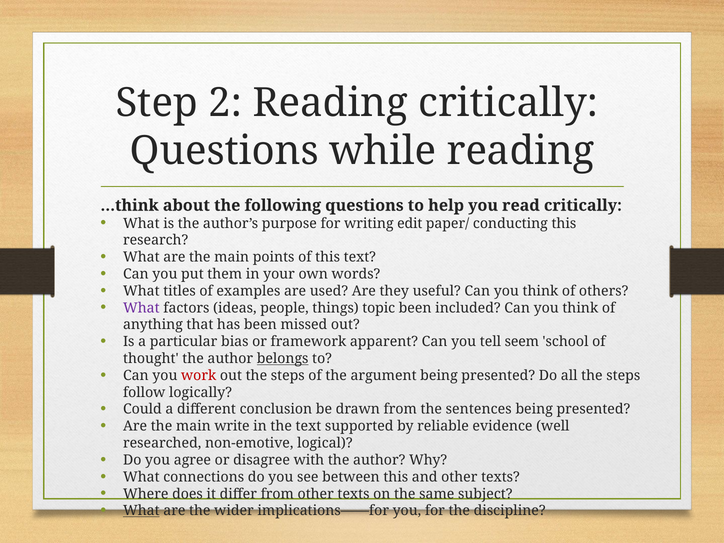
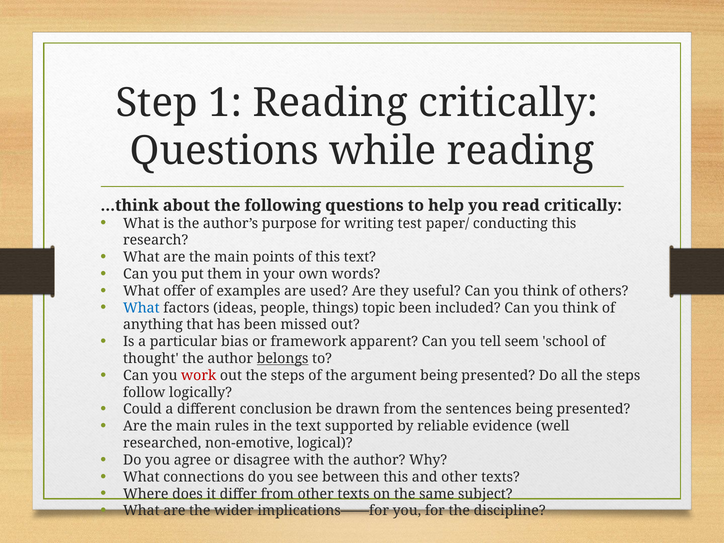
2: 2 -> 1
edit: edit -> test
titles: titles -> offer
What at (141, 308) colour: purple -> blue
write: write -> rules
What at (141, 511) underline: present -> none
